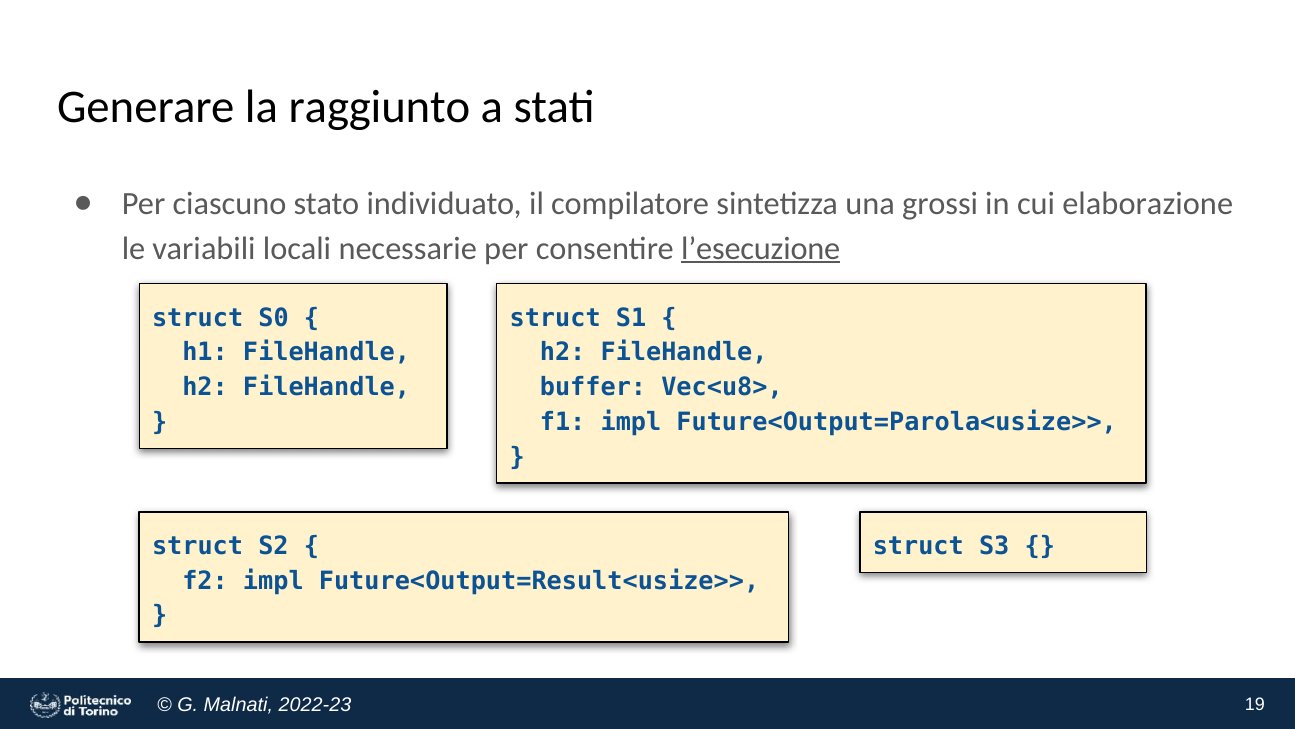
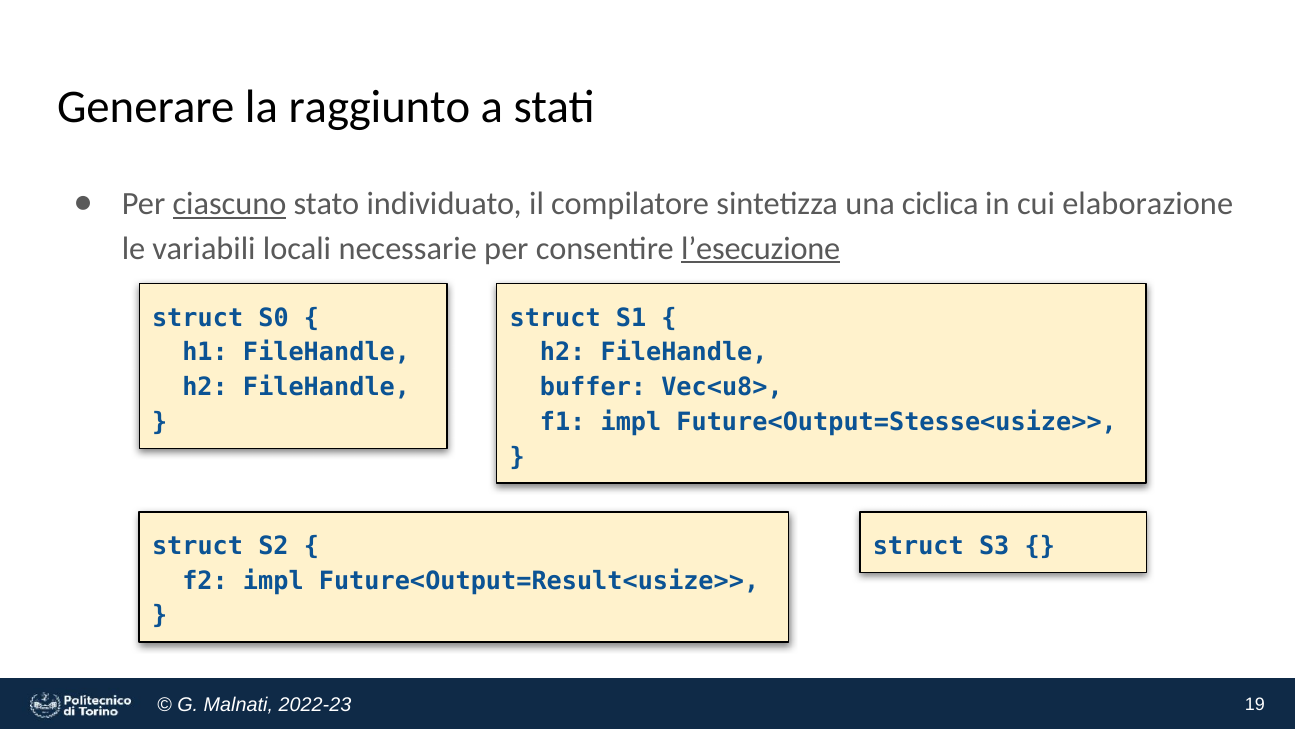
ciascuno underline: none -> present
grossi: grossi -> ciclica
Future<Output=Parola<usize>>: Future<Output=Parola<usize>> -> Future<Output=Stesse<usize>>
